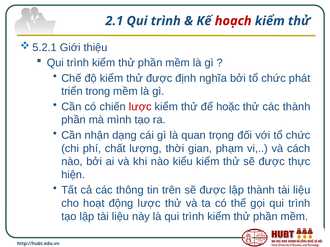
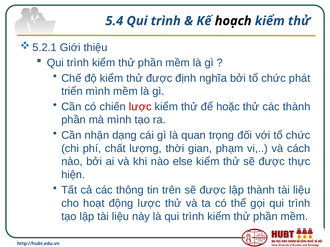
2.1: 2.1 -> 5.4
hoạch colour: red -> black
triển trong: trong -> mình
kiểu: kiểu -> else
